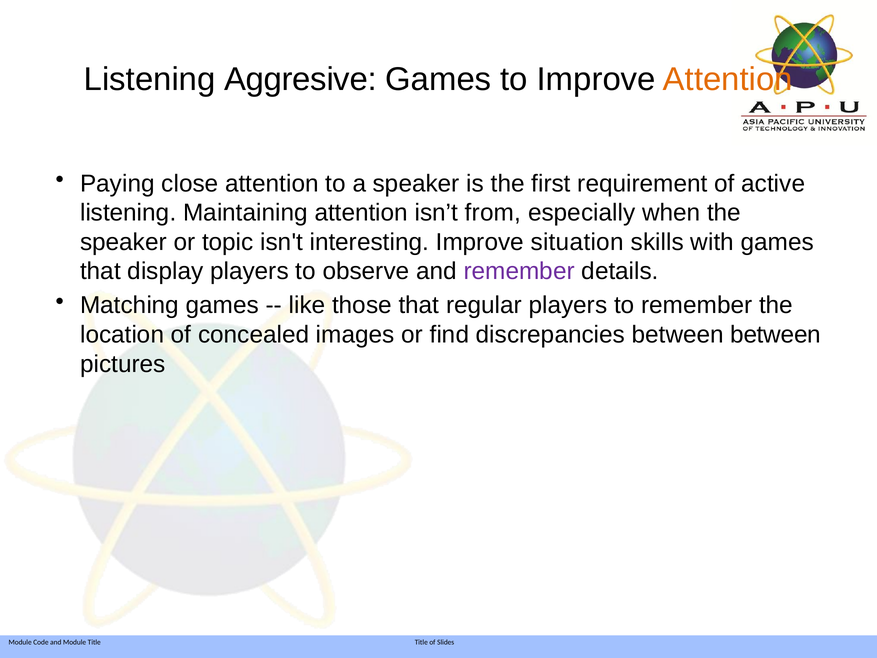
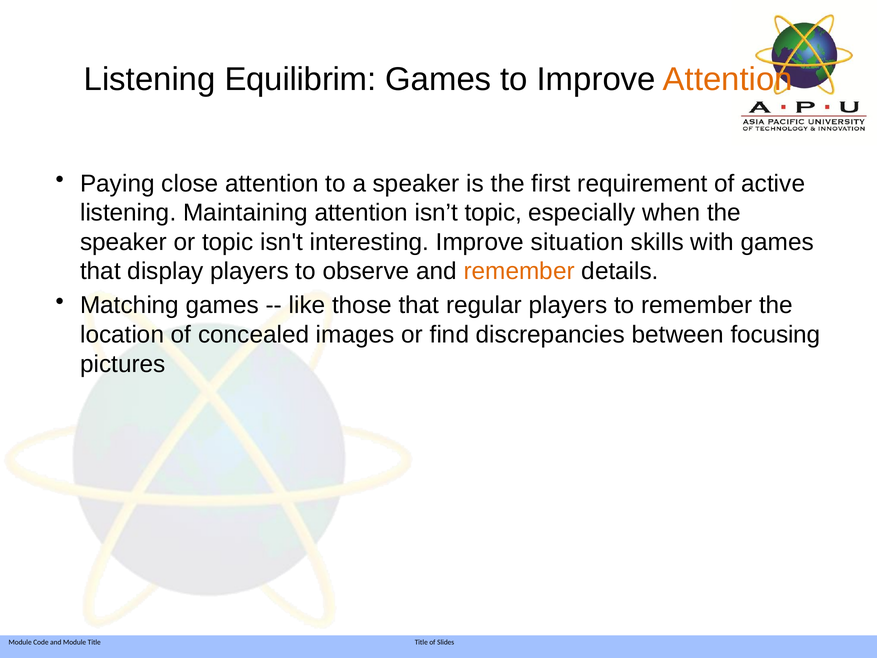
Aggresive: Aggresive -> Equilibrim
isn’t from: from -> topic
remember at (519, 271) colour: purple -> orange
between between: between -> focusing
